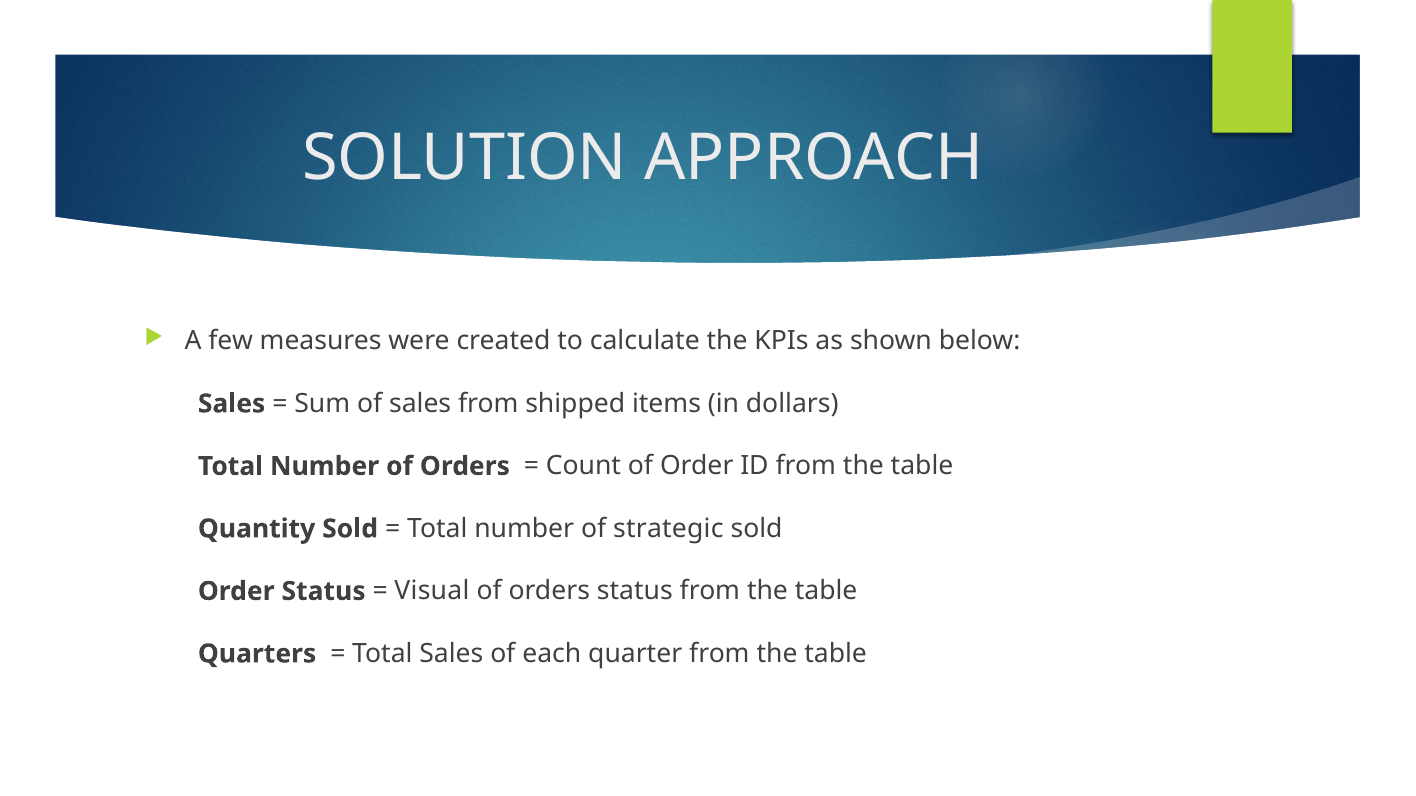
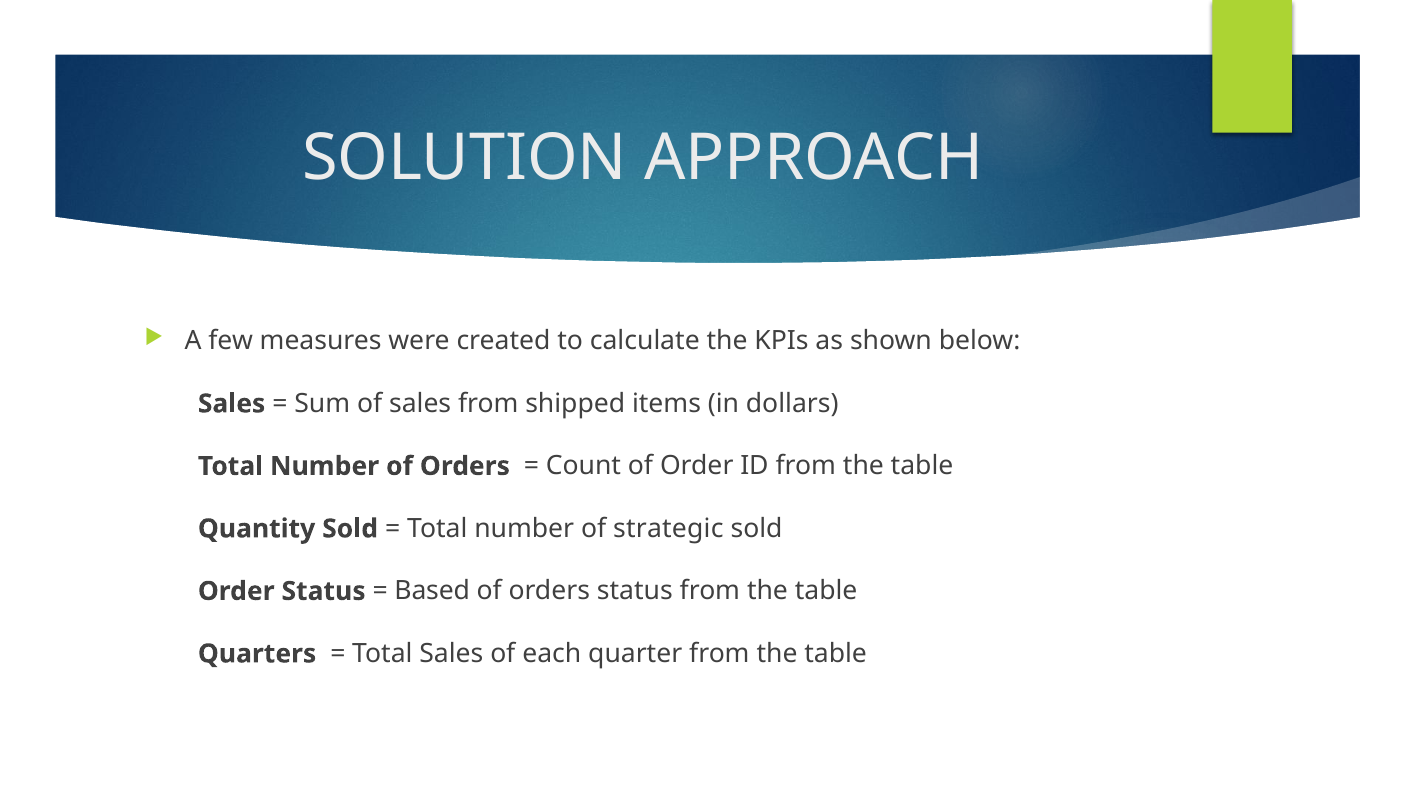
Visual: Visual -> Based
